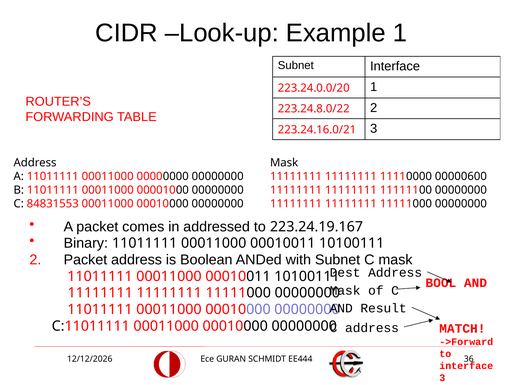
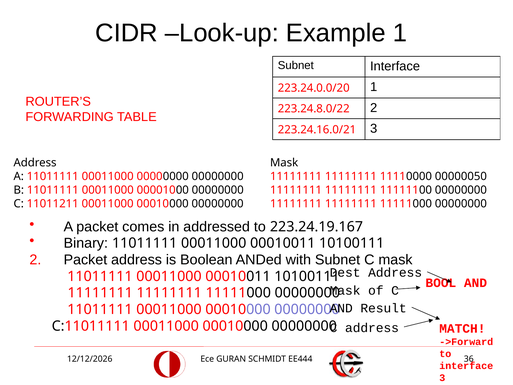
00000600: 00000600 -> 00000050
84831553: 84831553 -> 11011211
